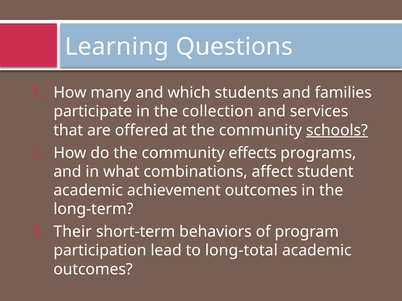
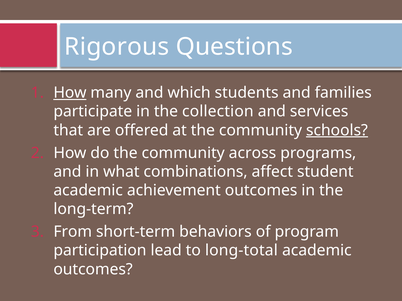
Learning: Learning -> Rigorous
How at (70, 93) underline: none -> present
effects: effects -> across
Their: Their -> From
